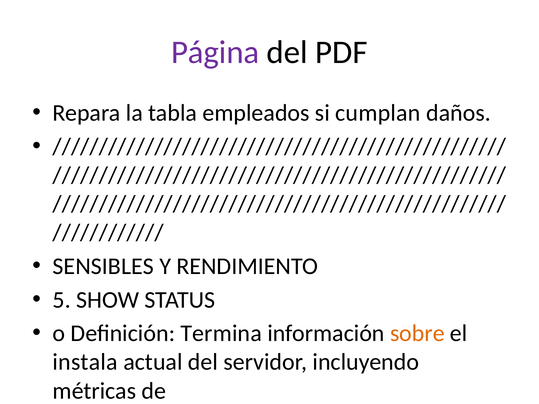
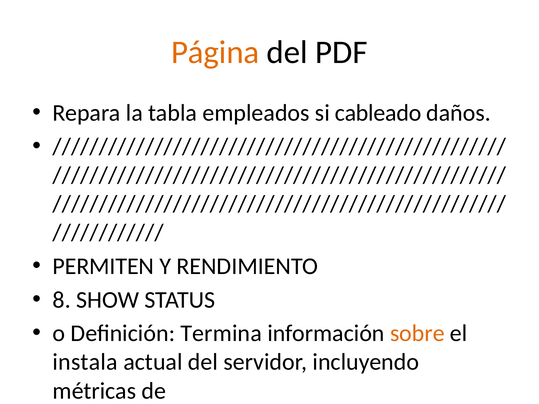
Página colour: purple -> orange
cumplan: cumplan -> cableado
SENSIBLES: SENSIBLES -> PERMITEN
5: 5 -> 8
